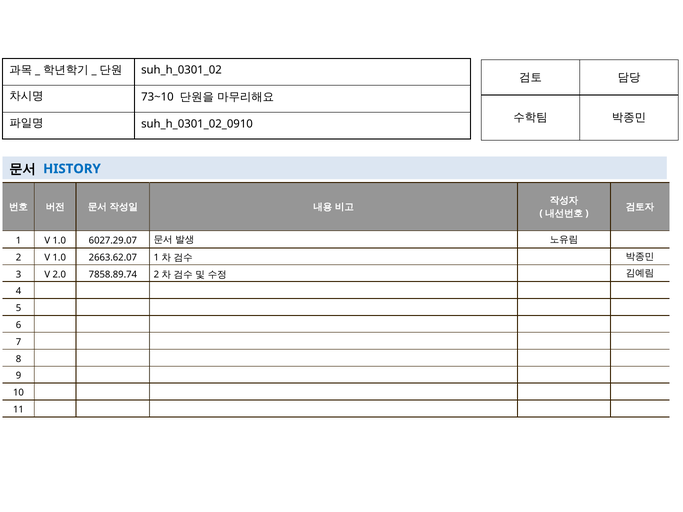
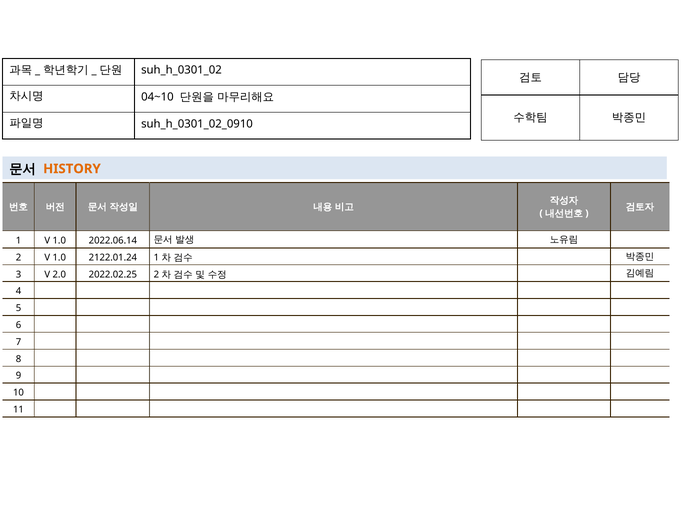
73~10: 73~10 -> 04~10
HISTORY colour: blue -> orange
6027.29.07: 6027.29.07 -> 2022.06.14
2663.62.07: 2663.62.07 -> 2122.01.24
7858.89.74: 7858.89.74 -> 2022.02.25
